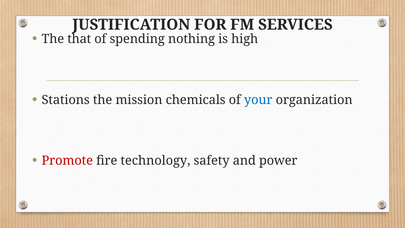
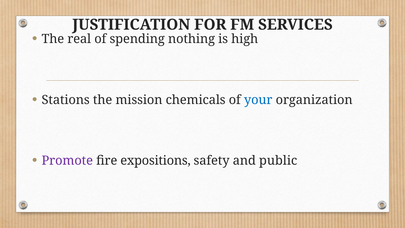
that: that -> real
Promote colour: red -> purple
technology: technology -> expositions
power: power -> public
